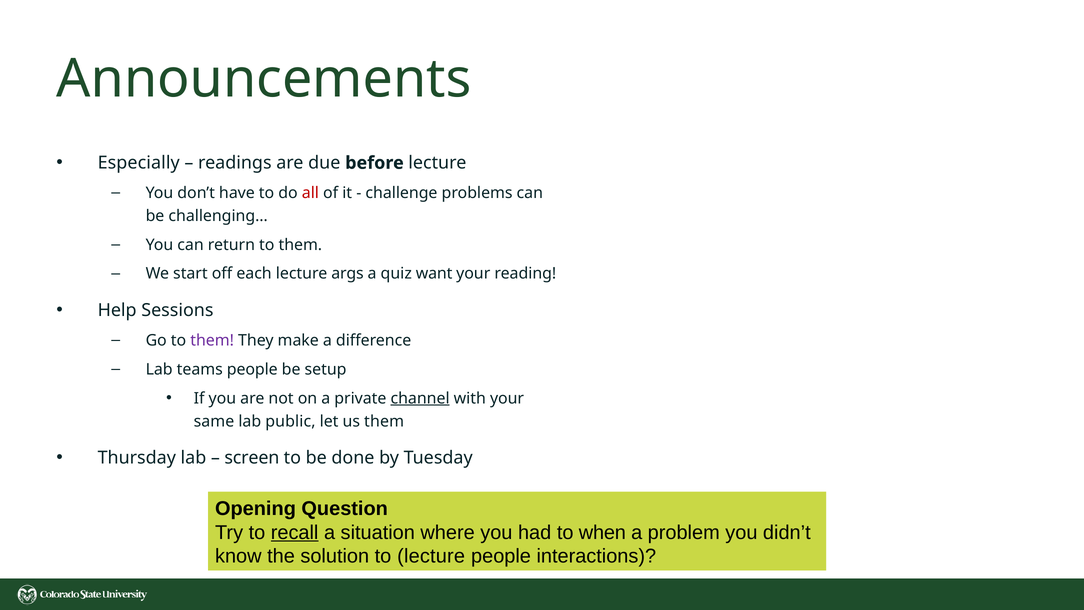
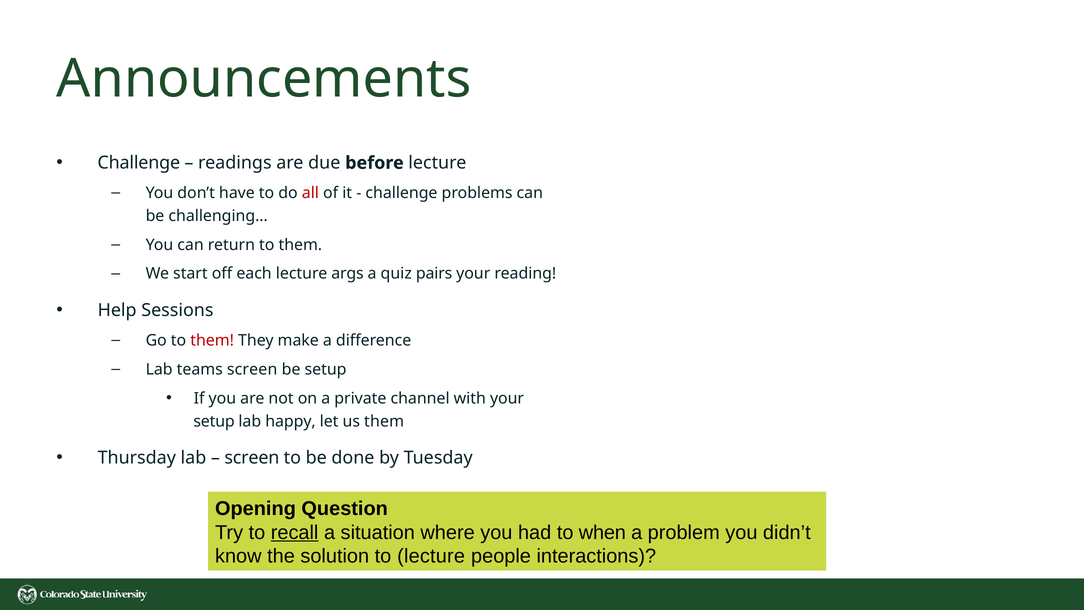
Especially at (139, 163): Especially -> Challenge
want: want -> pairs
them at (212, 340) colour: purple -> red
teams people: people -> screen
channel underline: present -> none
same at (214, 421): same -> setup
public: public -> happy
